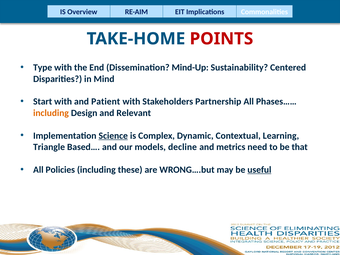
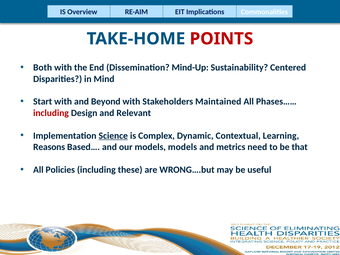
Type: Type -> Both
Patient: Patient -> Beyond
Partnership: Partnership -> Maintained
including at (51, 113) colour: orange -> red
Triangle: Triangle -> Reasons
models decline: decline -> models
useful underline: present -> none
